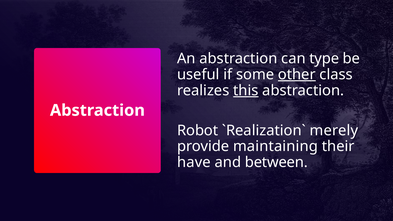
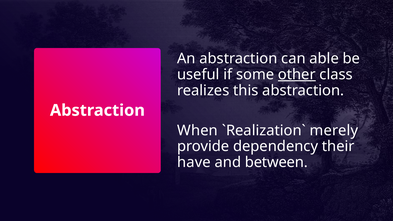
type: type -> able
this underline: present -> none
Robot: Robot -> When
maintaining: maintaining -> dependency
